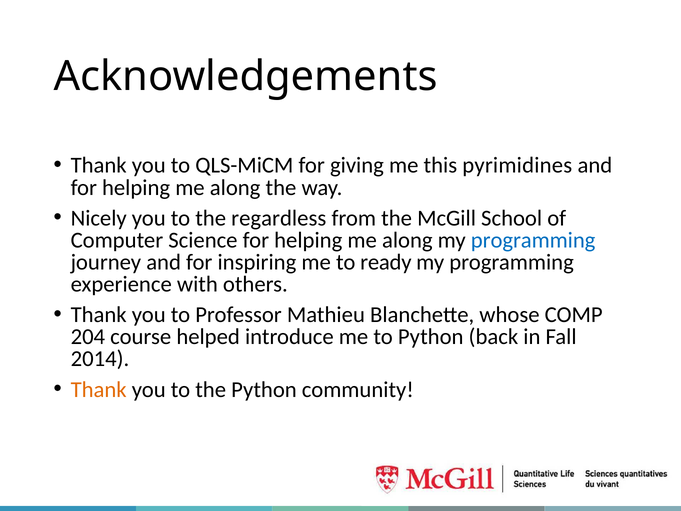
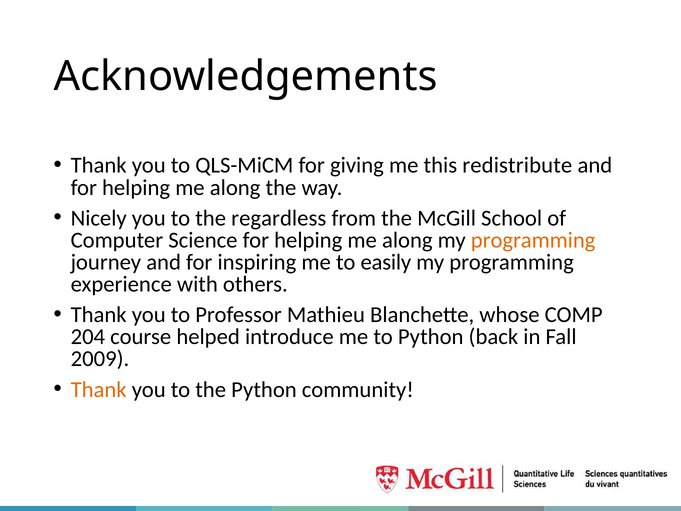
pyrimidines: pyrimidines -> redistribute
programming at (533, 240) colour: blue -> orange
ready: ready -> easily
2014: 2014 -> 2009
